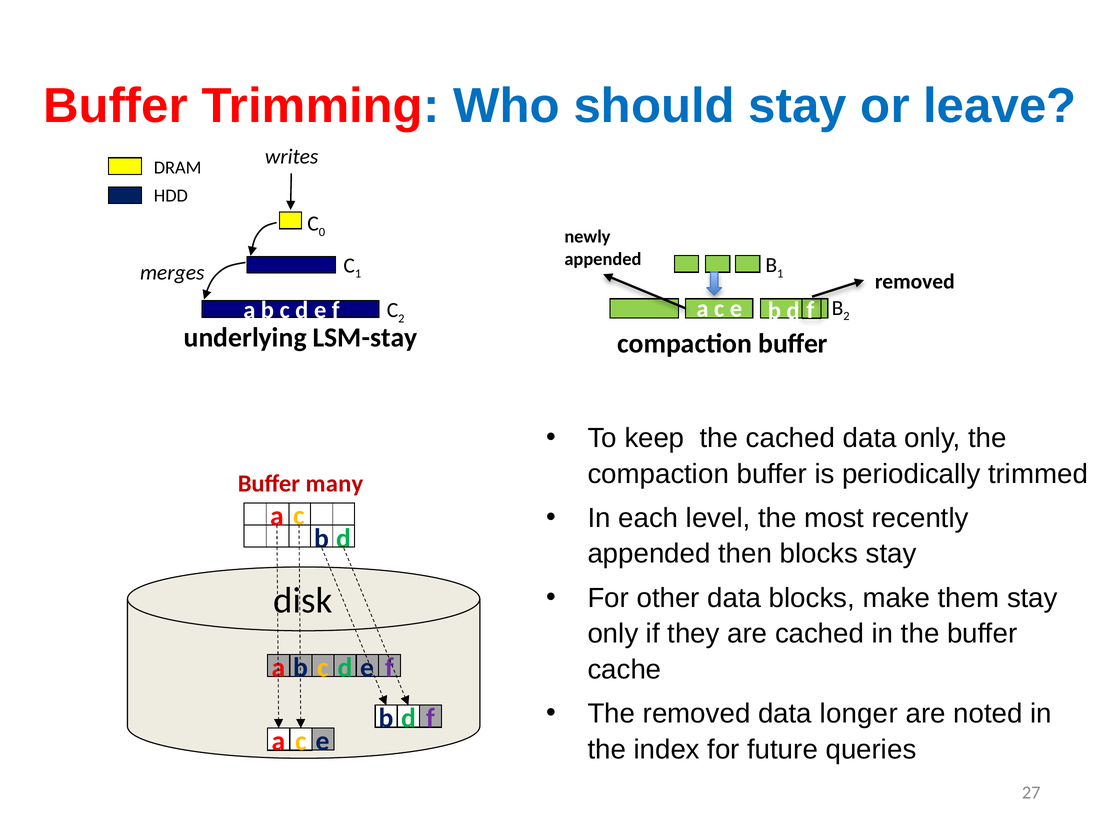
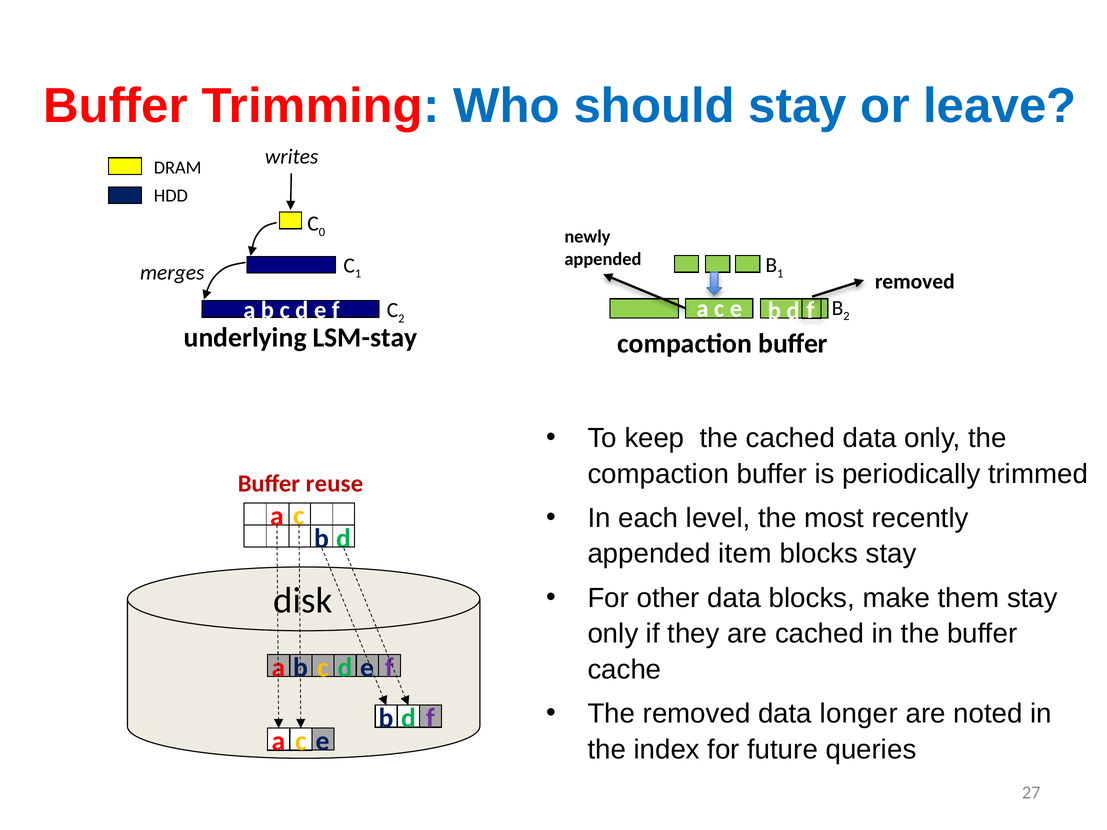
many: many -> reuse
then: then -> item
